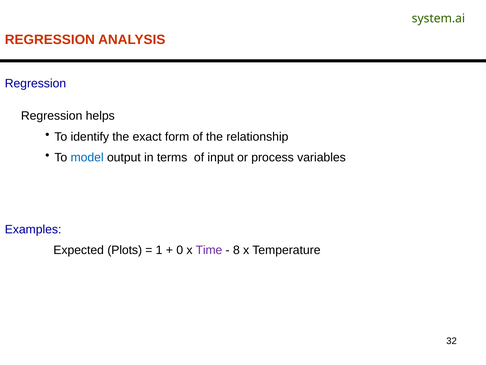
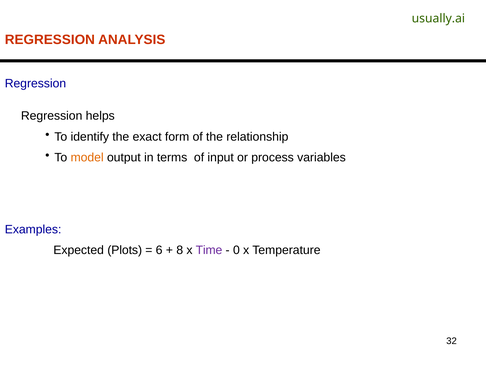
system.ai: system.ai -> usually.ai
model colour: blue -> orange
1: 1 -> 6
0: 0 -> 8
8: 8 -> 0
